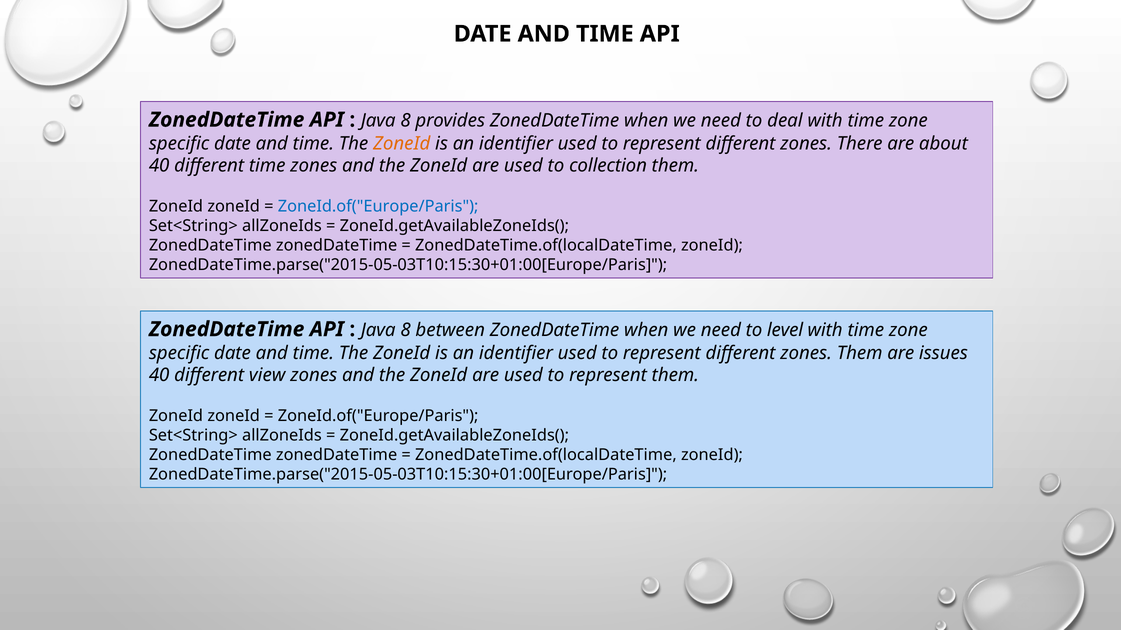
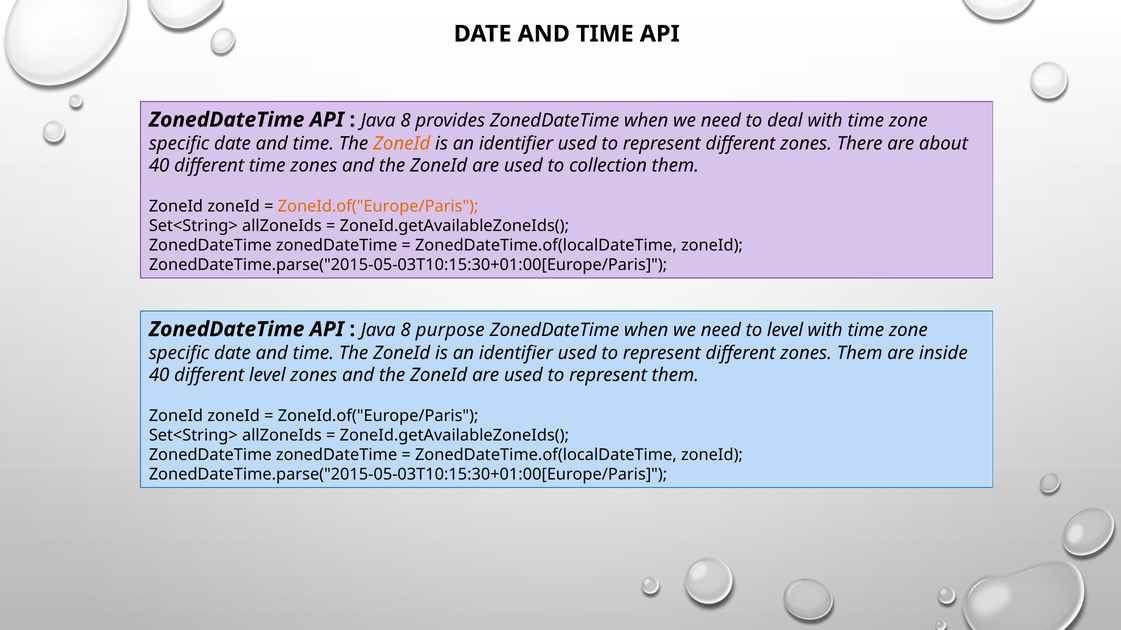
ZoneId.of("Europe/Paris at (378, 206) colour: blue -> orange
between: between -> purpose
issues: issues -> inside
different view: view -> level
